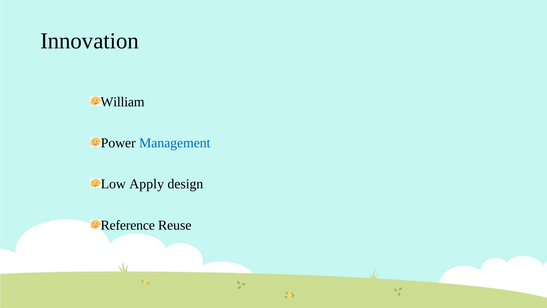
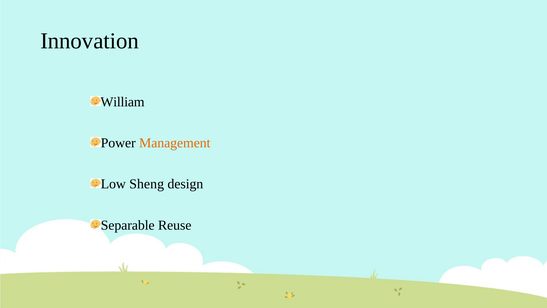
Management colour: blue -> orange
Apply: Apply -> Sheng
Reference: Reference -> Separable
